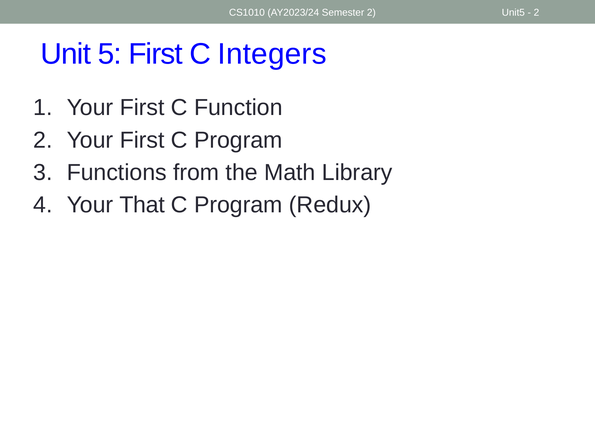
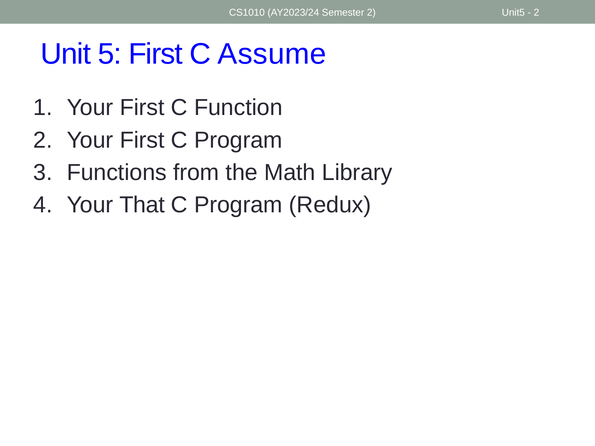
Integers: Integers -> Assume
